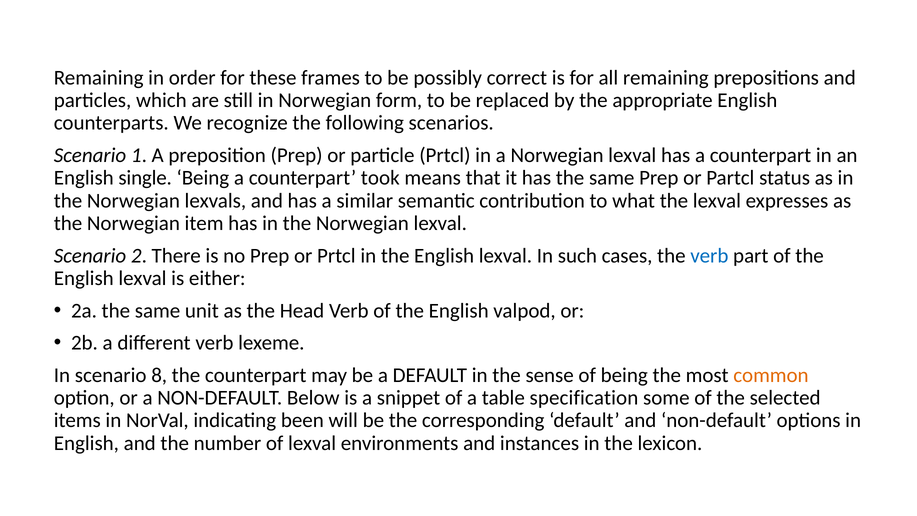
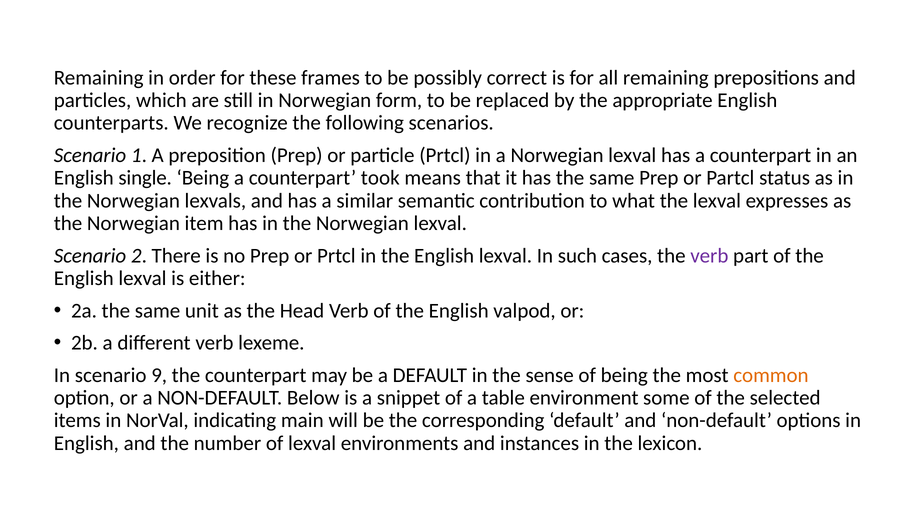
verb at (709, 256) colour: blue -> purple
8: 8 -> 9
specification: specification -> environment
been: been -> main
